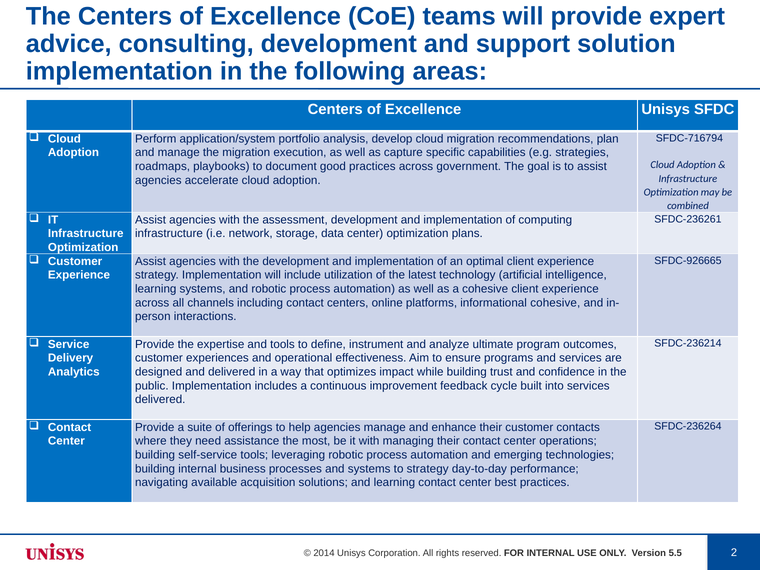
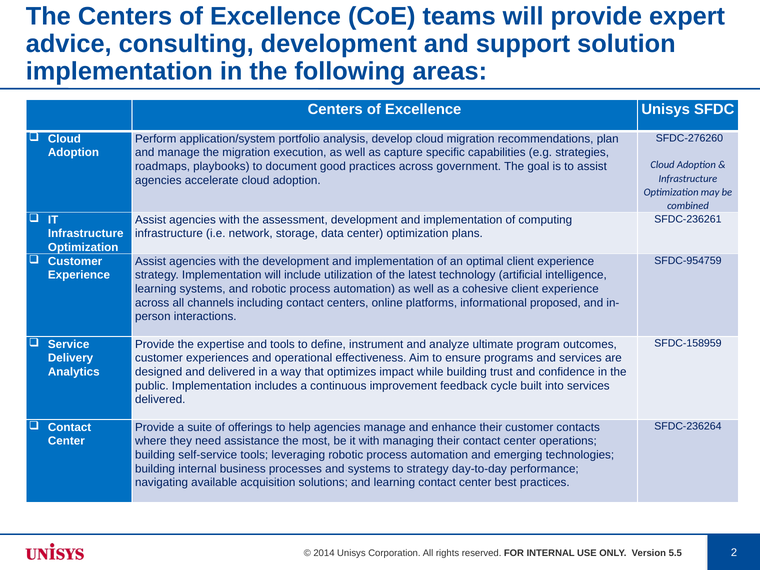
SFDC-716794: SFDC-716794 -> SFDC-276260
SFDC-926665: SFDC-926665 -> SFDC-954759
informational cohesive: cohesive -> proposed
SFDC-236214: SFDC-236214 -> SFDC-158959
